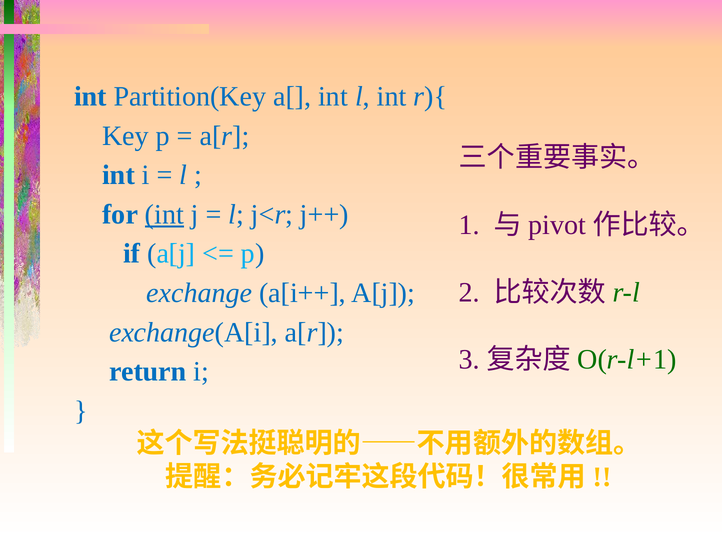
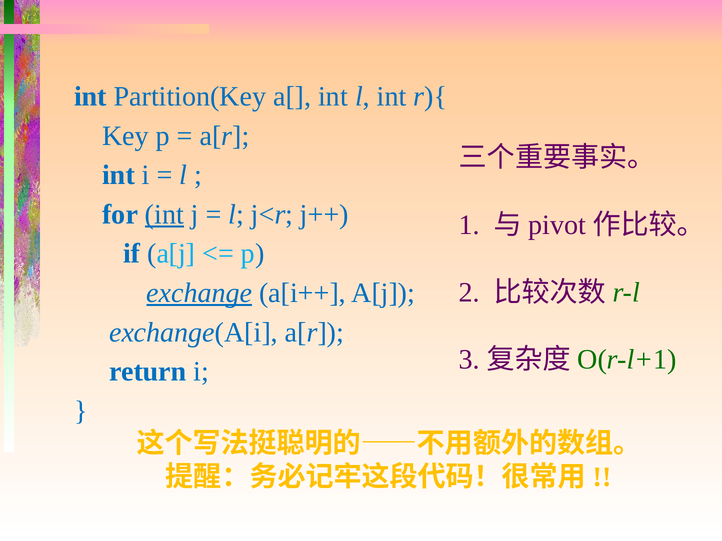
exchange underline: none -> present
